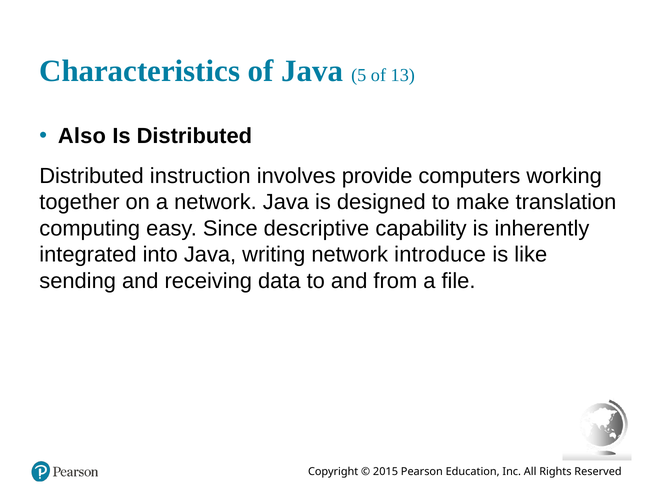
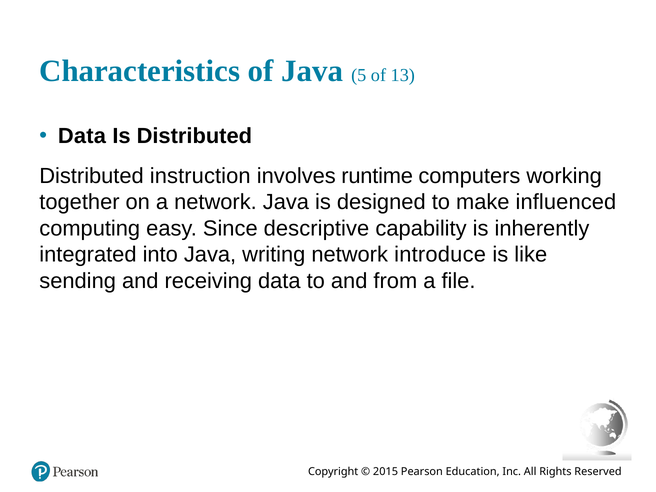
Also at (82, 136): Also -> Data
provide: provide -> runtime
translation: translation -> influenced
